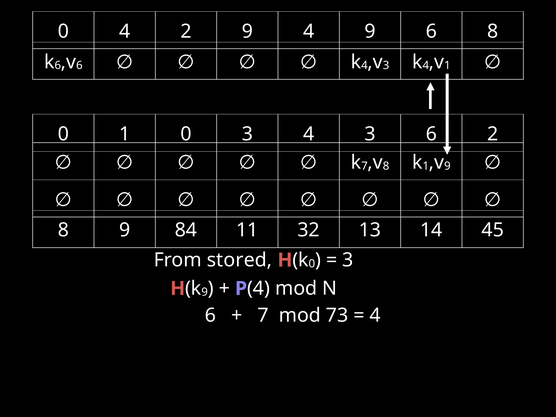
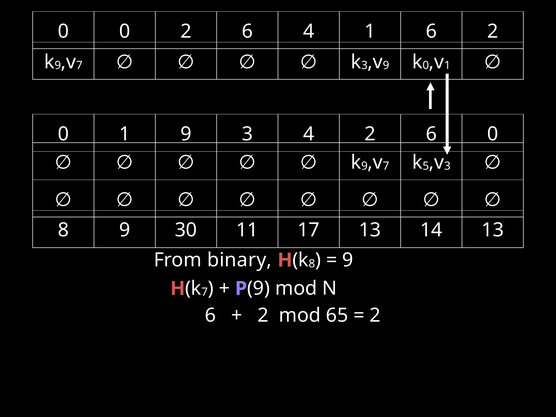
0 4: 4 -> 0
9 at (247, 31): 9 -> 6
4 9: 9 -> 1
6 8: 8 -> 2
6 at (58, 66): 6 -> 9
6 at (79, 66): 6 -> 7
4 at (364, 66): 4 -> 3
3 at (386, 66): 3 -> 9
4 at (426, 66): 4 -> 0
1 0: 0 -> 9
4 3: 3 -> 2
6 2: 2 -> 0
7 at (364, 166): 7 -> 9
8 at (386, 166): 8 -> 7
1 at (426, 166): 1 -> 5
9 at (447, 166): 9 -> 3
84: 84 -> 30
32: 32 -> 17
14 45: 45 -> 13
stored: stored -> binary
0 at (312, 264): 0 -> 8
3 at (348, 260): 3 -> 9
9 at (205, 292): 9 -> 7
4 at (259, 289): 4 -> 9
7 at (263, 315): 7 -> 2
73: 73 -> 65
4 at (375, 315): 4 -> 2
